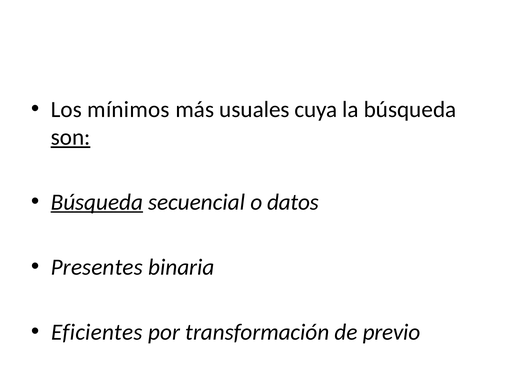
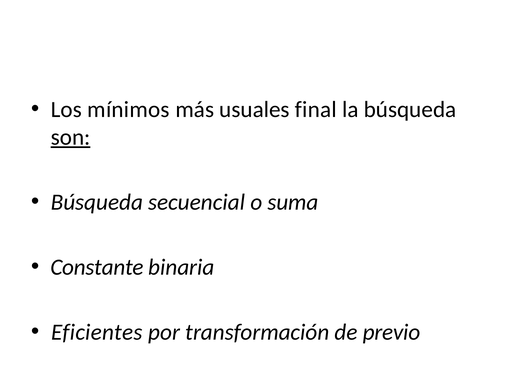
cuya: cuya -> final
Búsqueda at (97, 202) underline: present -> none
datos: datos -> suma
Presentes: Presentes -> Constante
